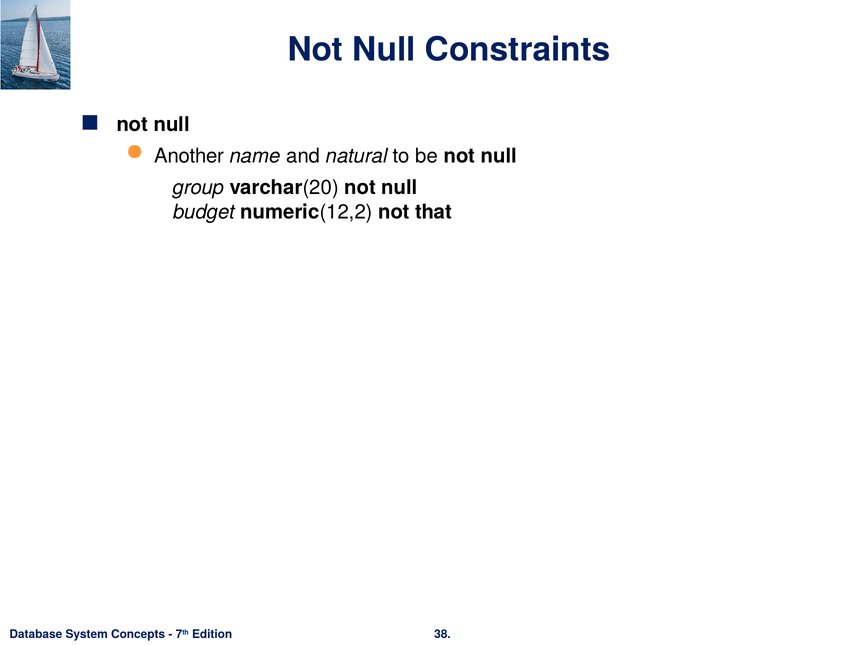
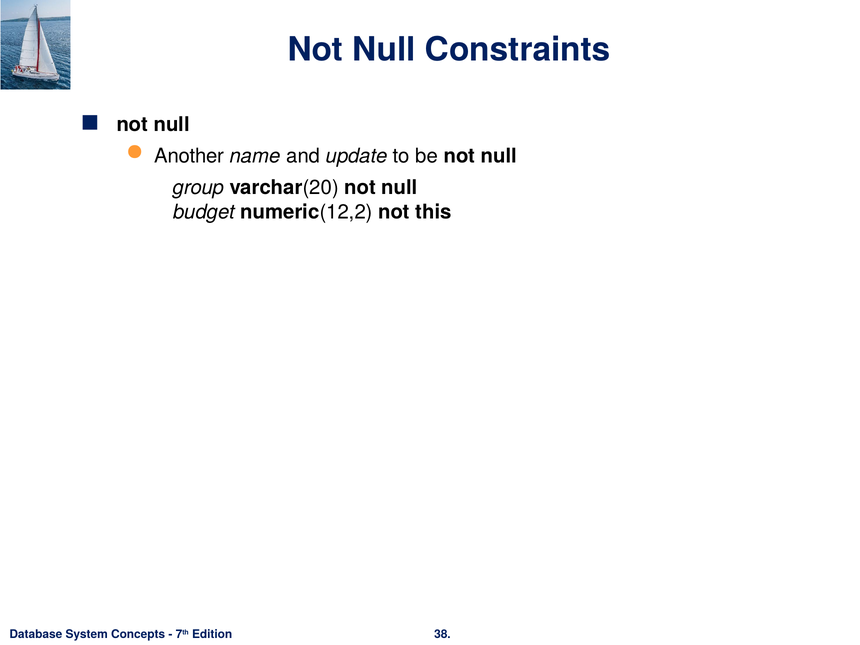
natural: natural -> update
that: that -> this
